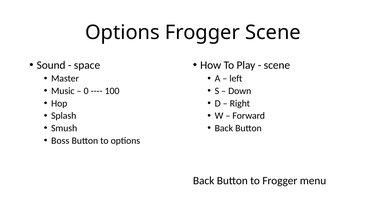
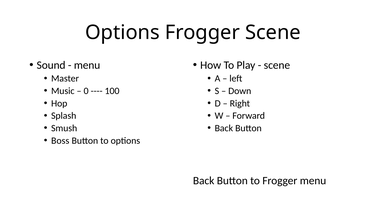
space at (87, 65): space -> menu
